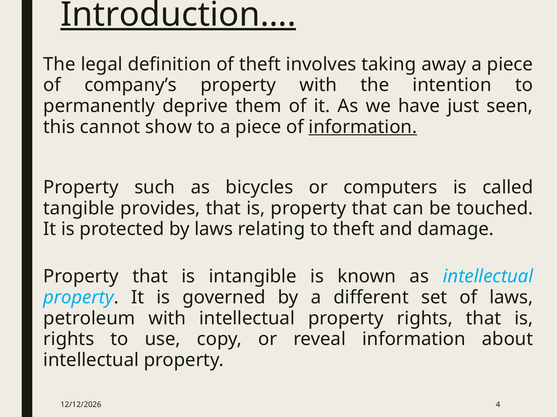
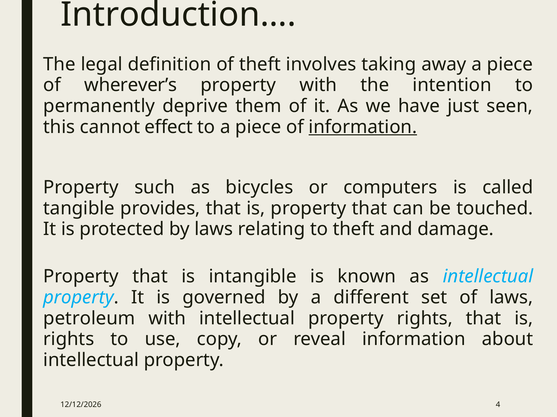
Introduction… underline: present -> none
company’s: company’s -> wherever’s
show: show -> effect
